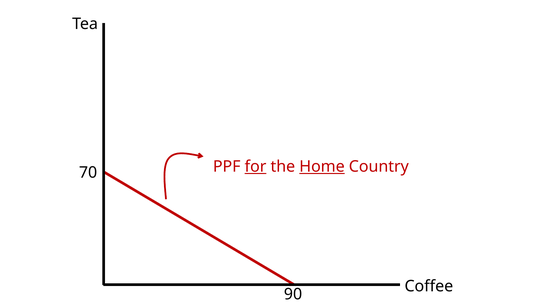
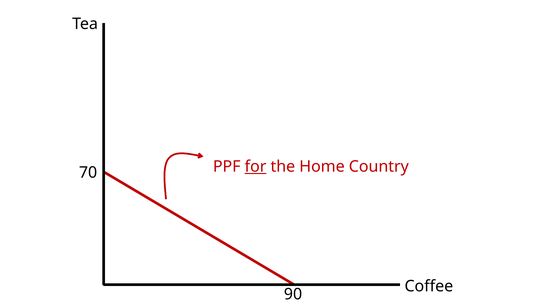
Home underline: present -> none
